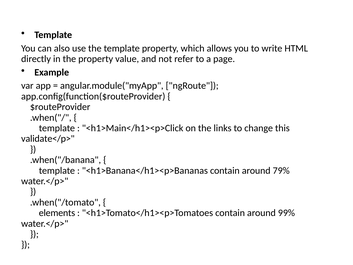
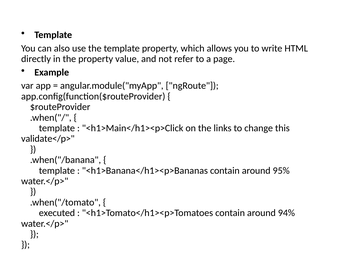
79%: 79% -> 95%
elements: elements -> executed
99%: 99% -> 94%
